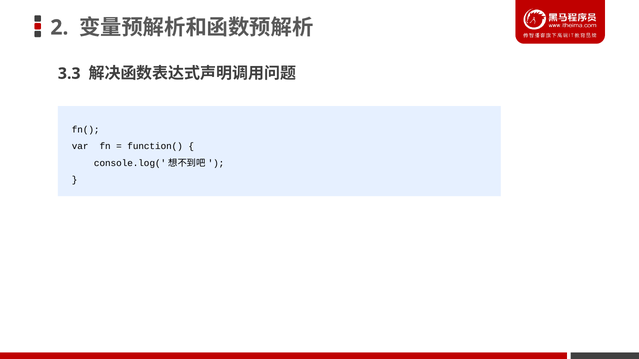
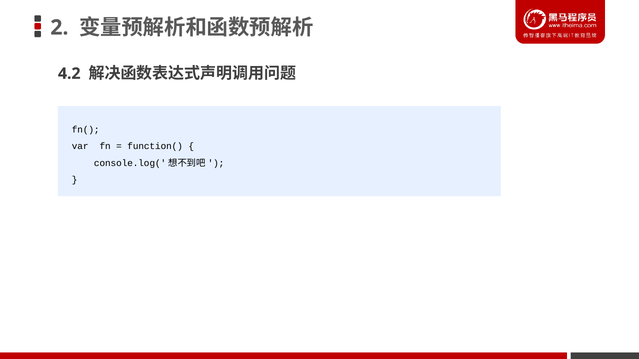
3.3: 3.3 -> 4.2
